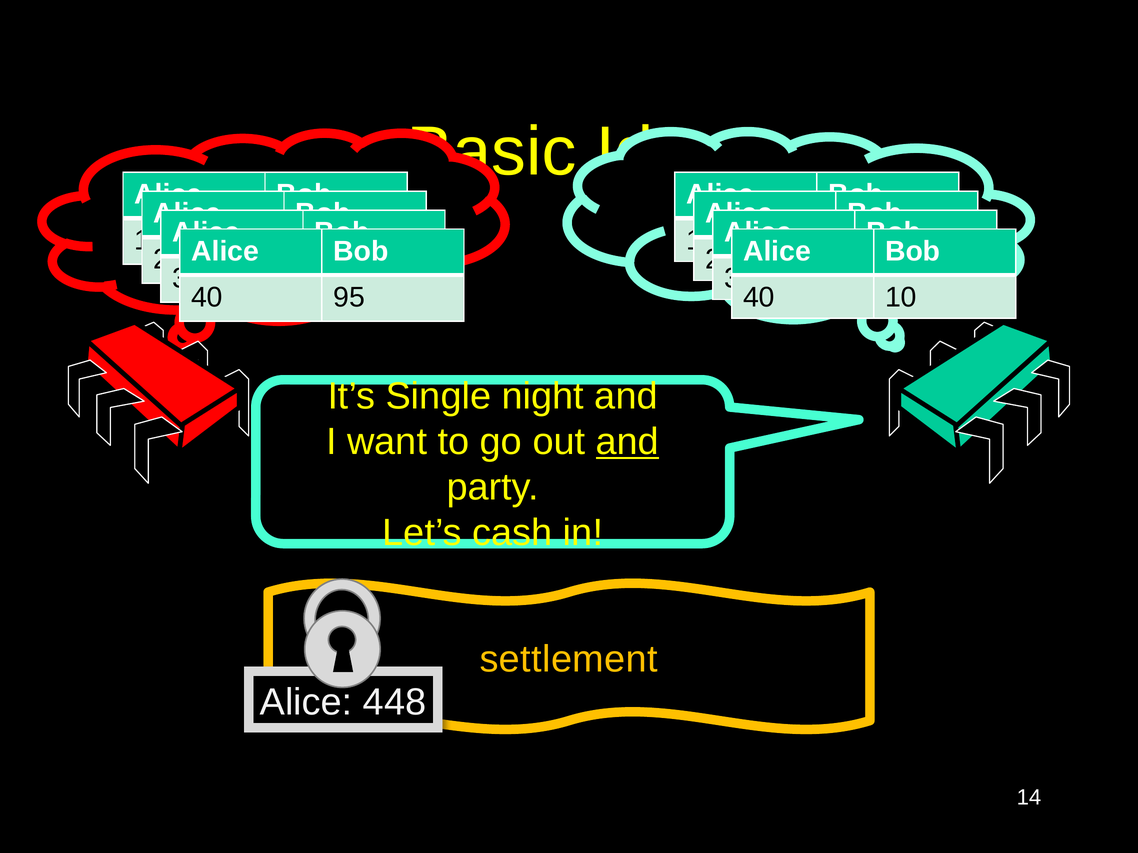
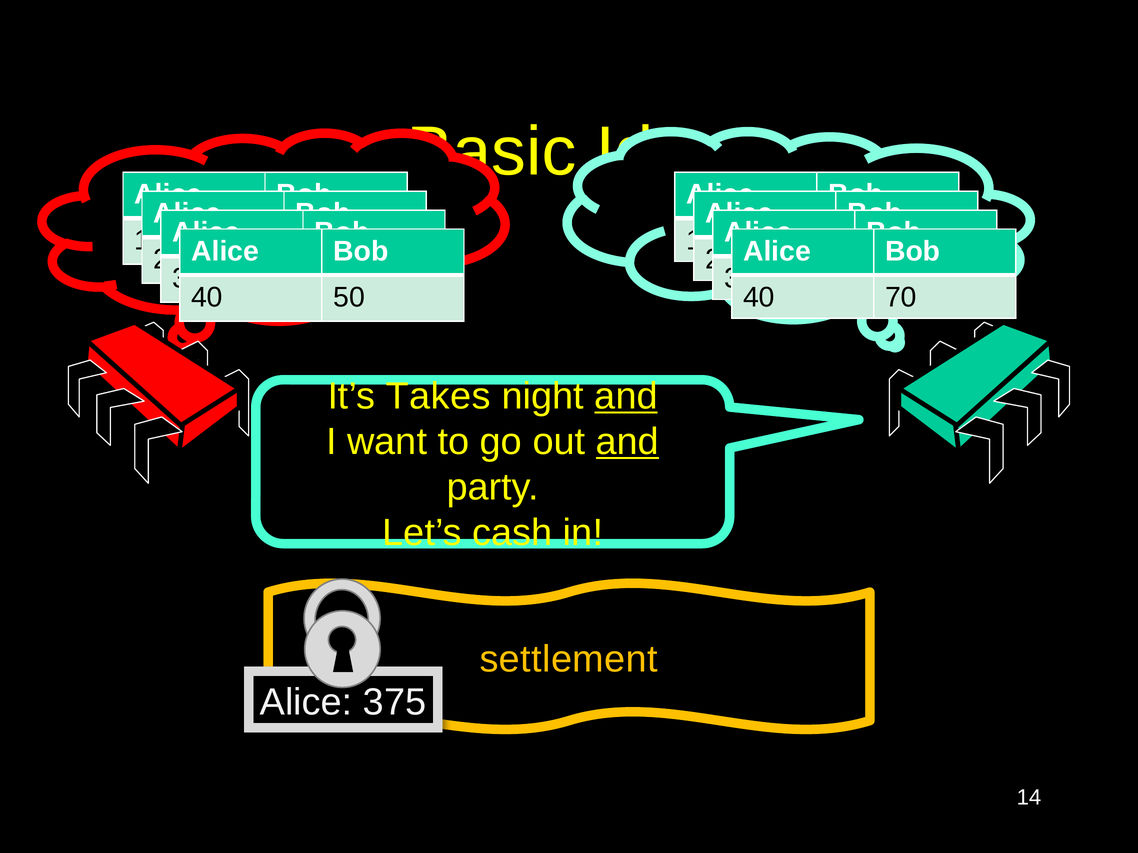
95: 95 -> 50
40 10: 10 -> 70
Single: Single -> Takes
and at (626, 396) underline: none -> present
448: 448 -> 375
